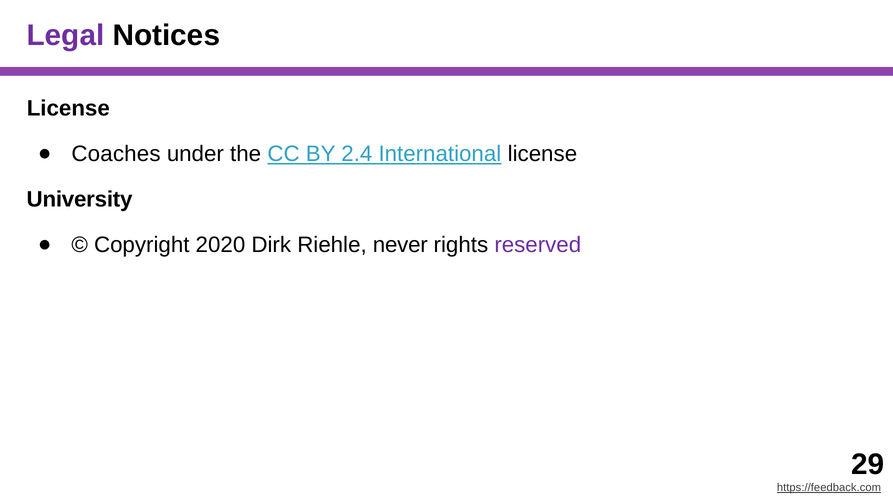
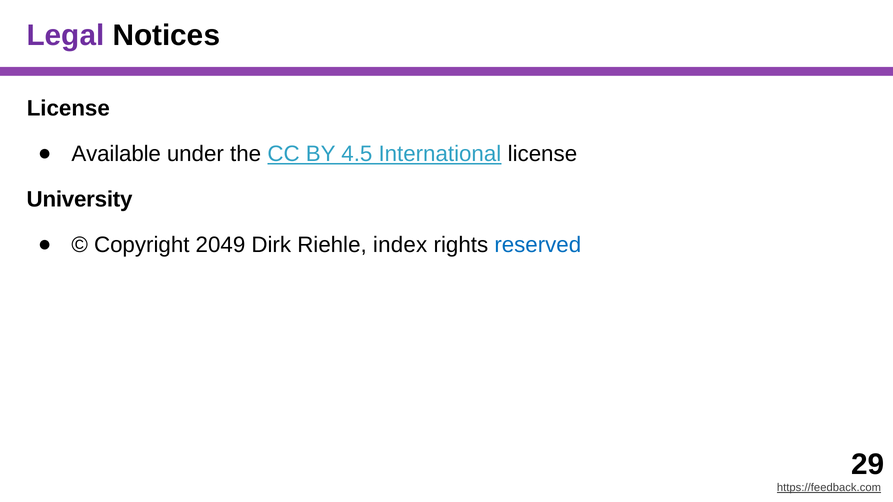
Coaches: Coaches -> Available
2.4: 2.4 -> 4.5
2020: 2020 -> 2049
never: never -> index
reserved colour: purple -> blue
